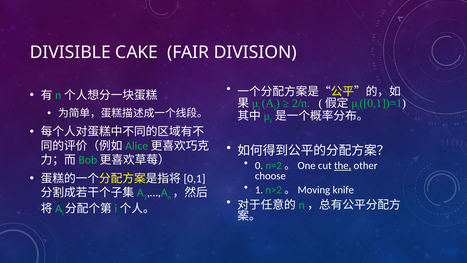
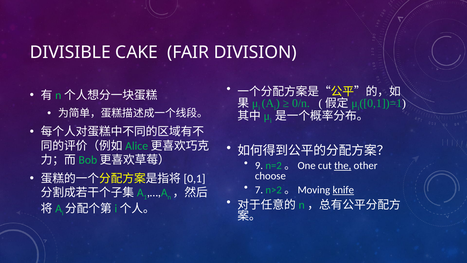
2/n: 2/n -> 0/n
0: 0 -> 9
1 at (259, 190): 1 -> 7
knife underline: none -> present
